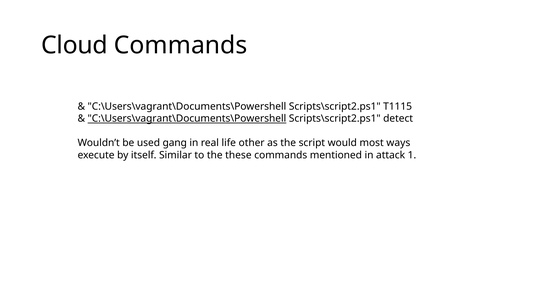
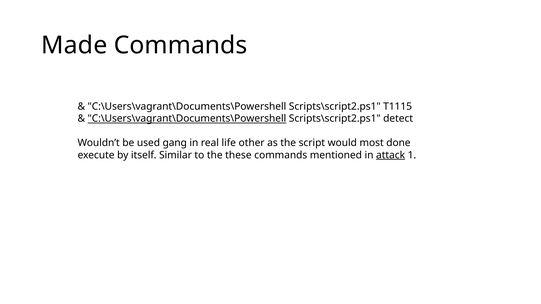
Cloud: Cloud -> Made
ways: ways -> done
attack underline: none -> present
